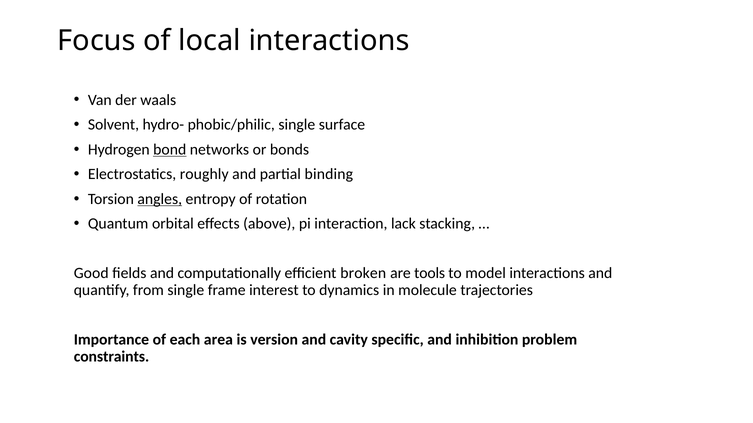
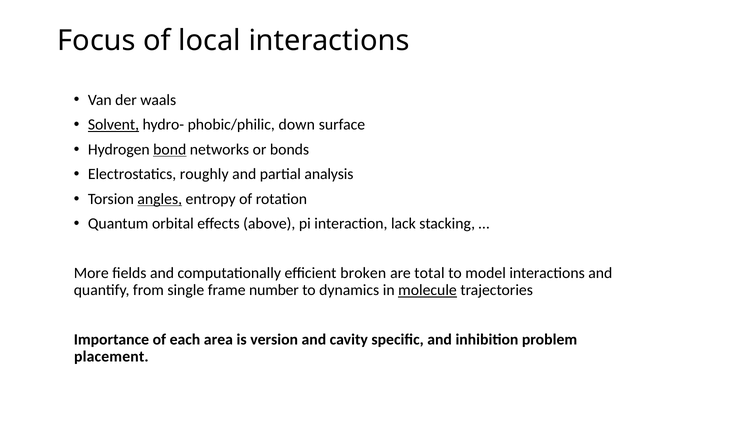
Solvent underline: none -> present
phobic/philic single: single -> down
binding: binding -> analysis
Good: Good -> More
tools: tools -> total
interest: interest -> number
molecule underline: none -> present
constraints: constraints -> placement
